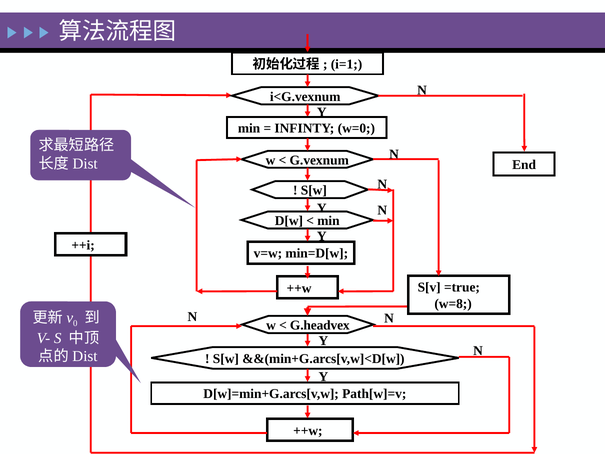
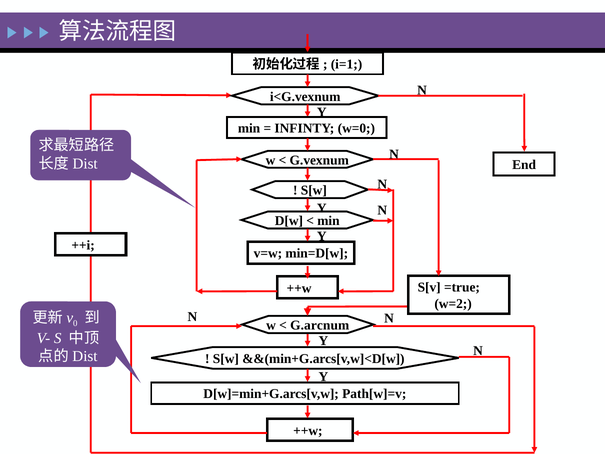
w=8: w=8 -> w=2
G.headvex: G.headvex -> G.arcnum
